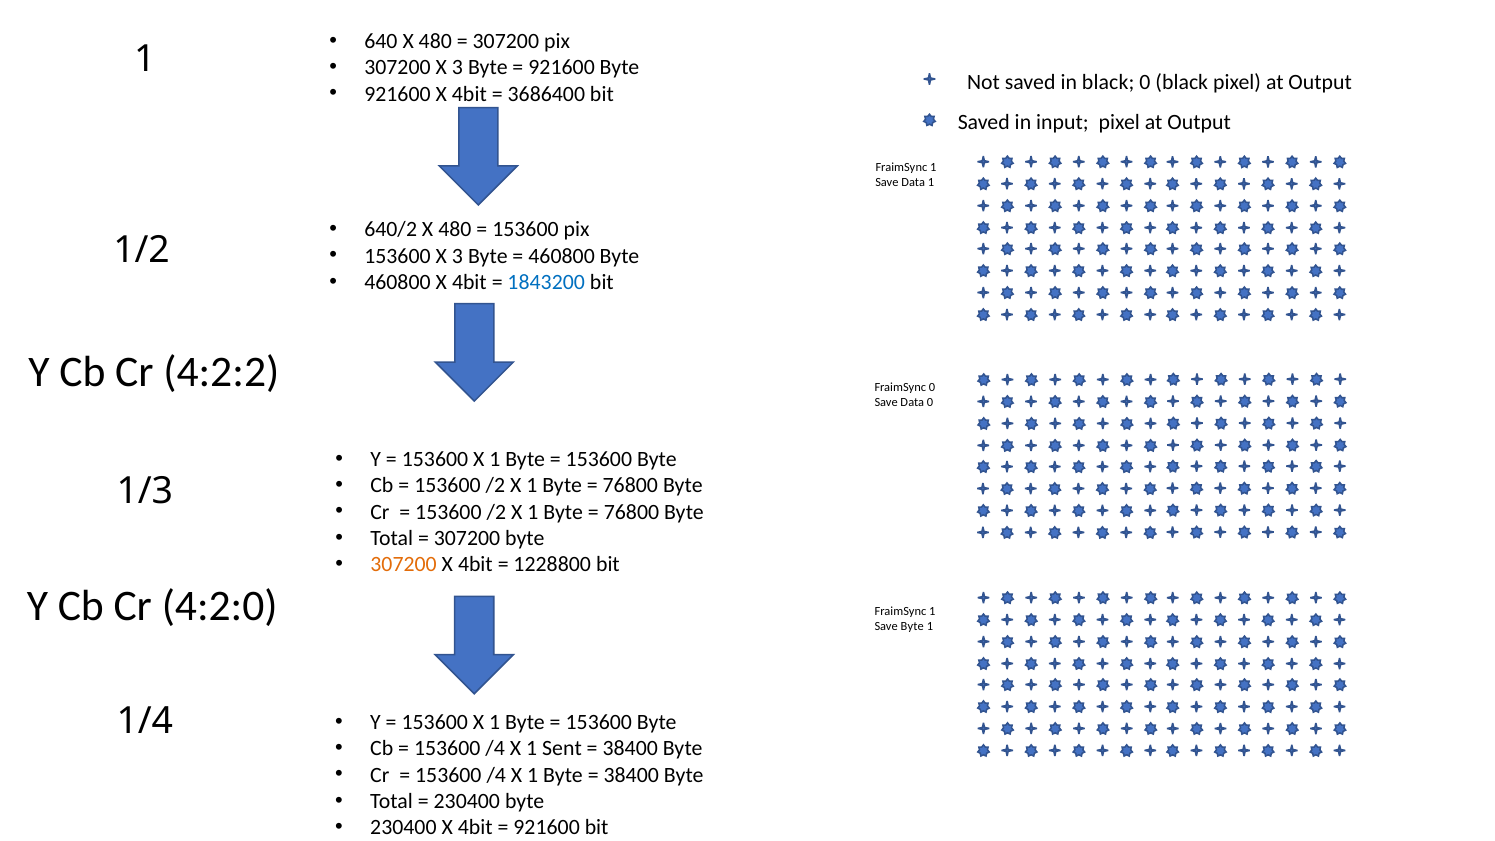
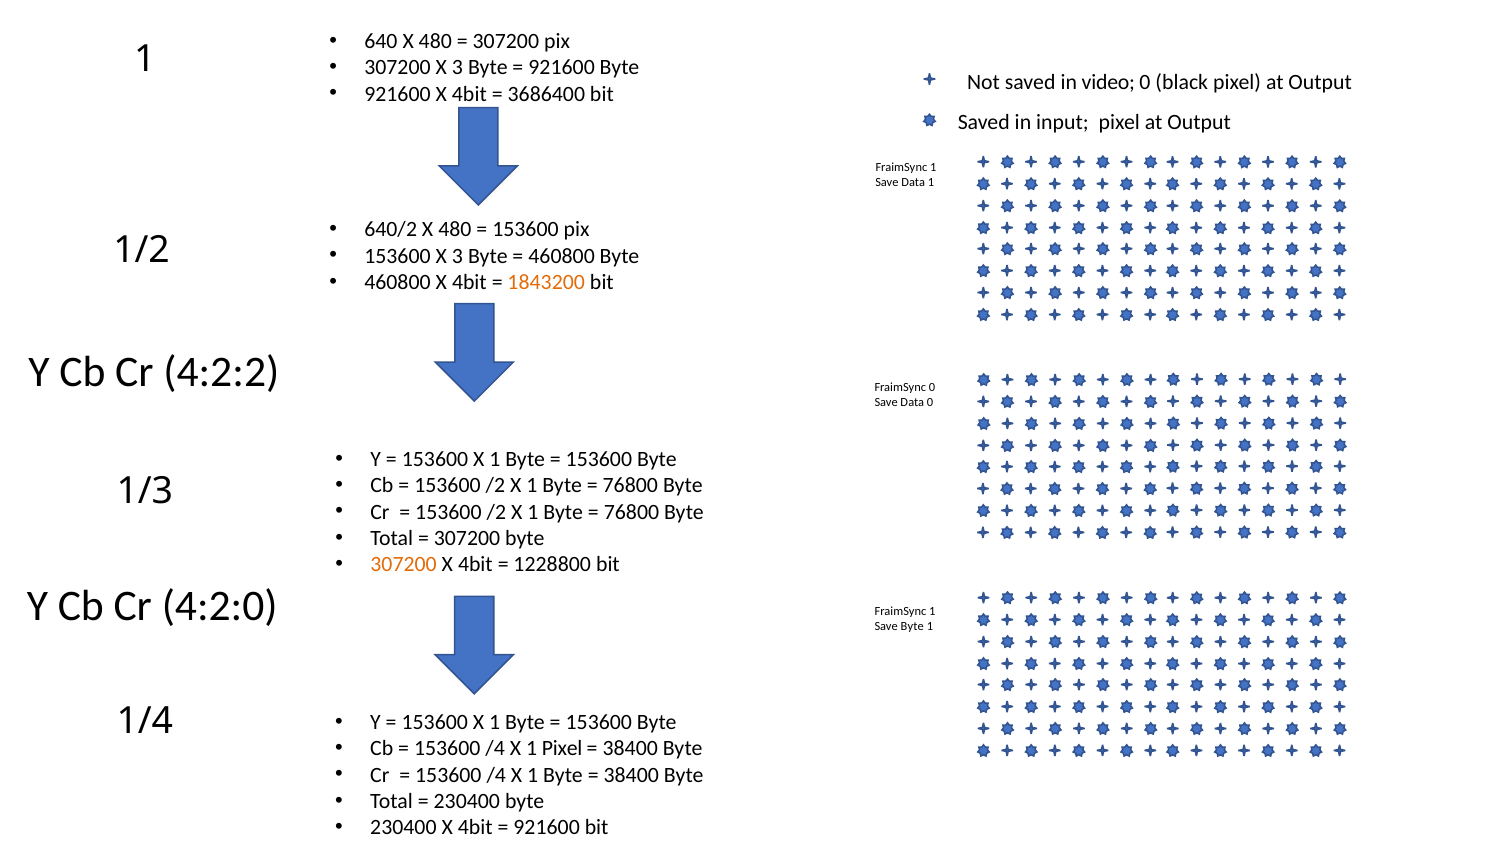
in black: black -> video
1843200 colour: blue -> orange
1 Sent: Sent -> Pixel
